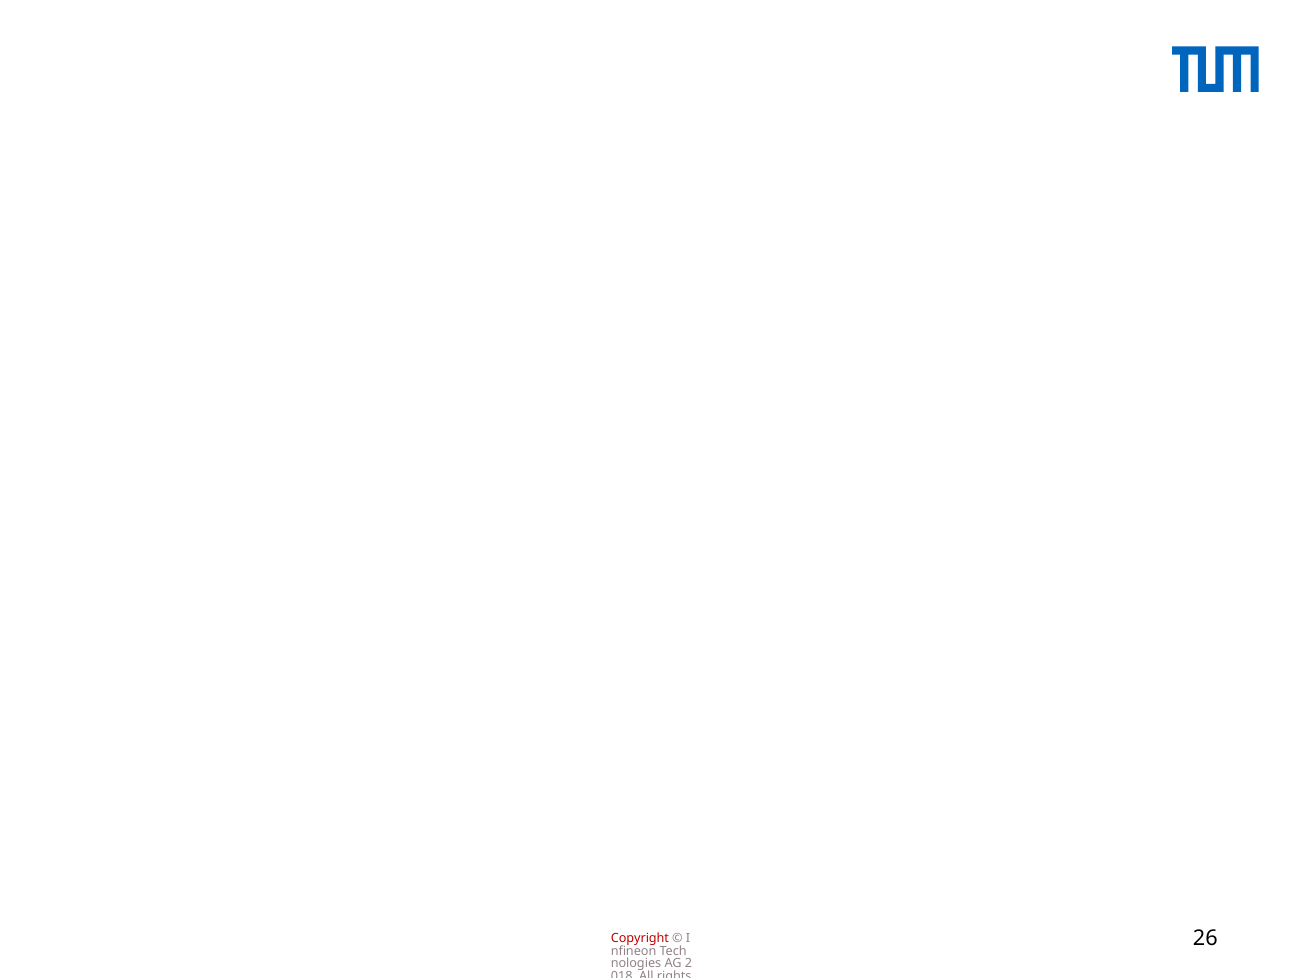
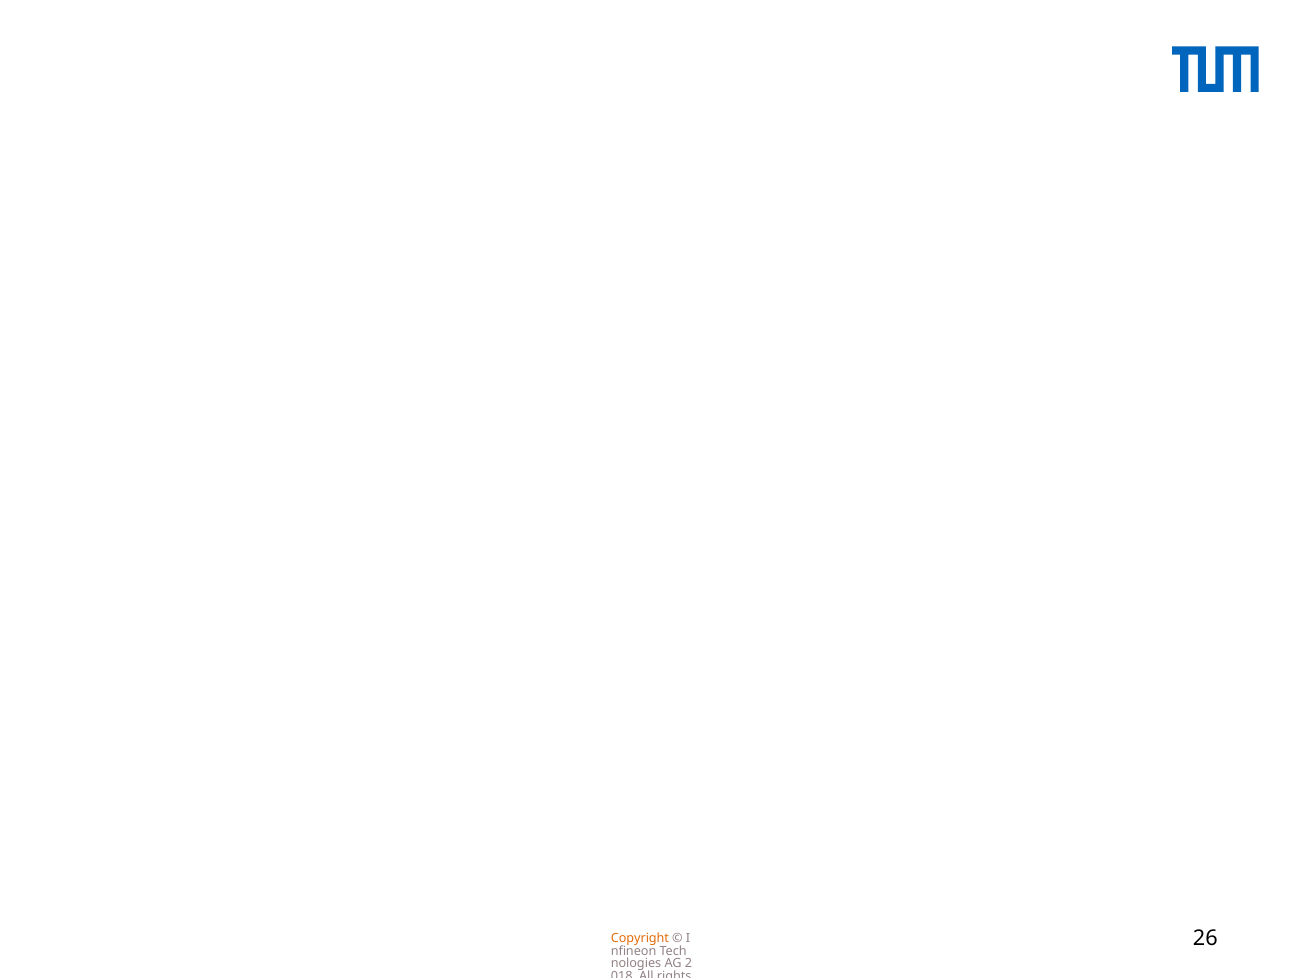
Copyright colour: red -> orange
